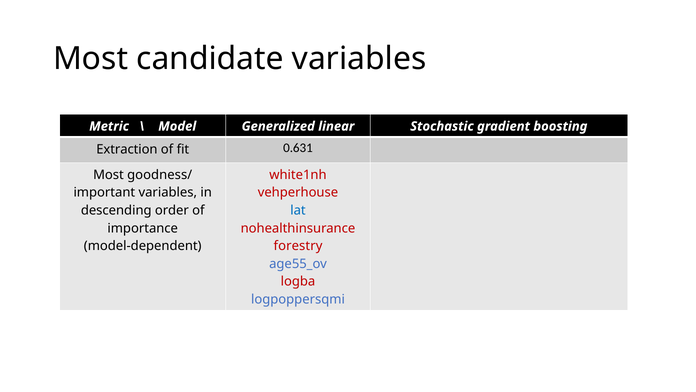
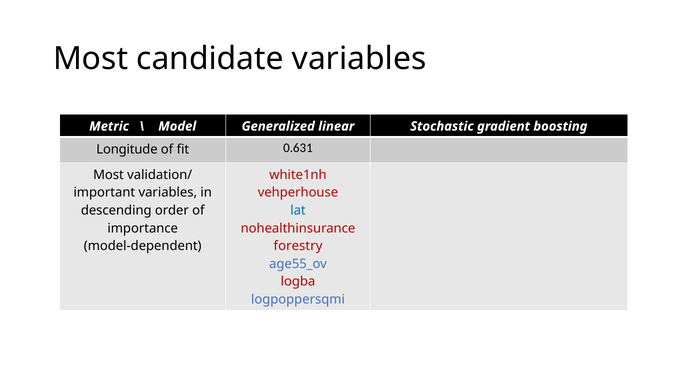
Extraction: Extraction -> Longitude
goodness/: goodness/ -> validation/
